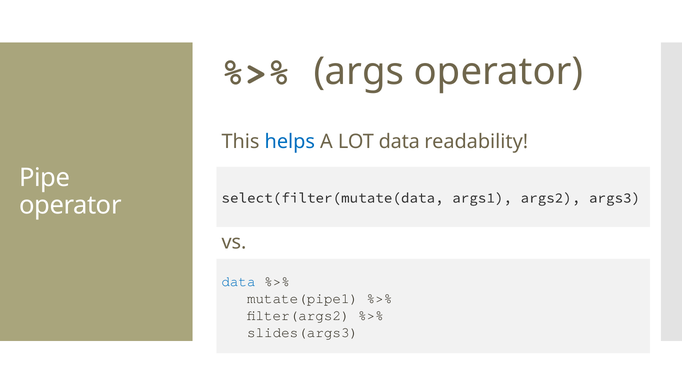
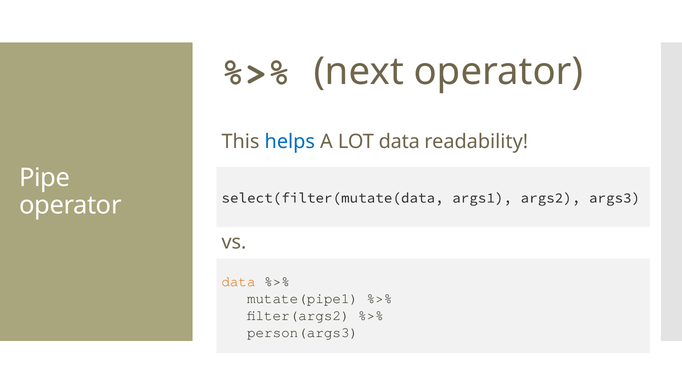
args: args -> next
data at (239, 281) colour: blue -> orange
slides(args3: slides(args3 -> person(args3
